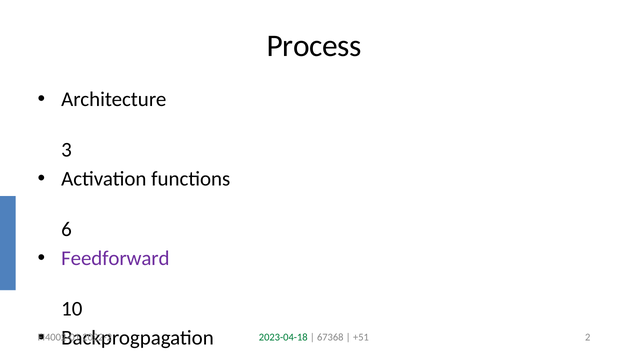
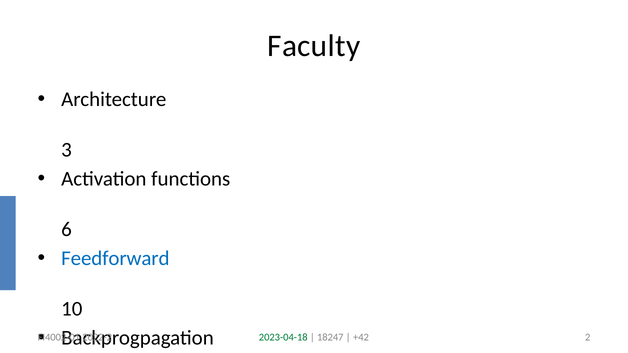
Process: Process -> Faculty
Feedforward colour: purple -> blue
67368: 67368 -> 18247
+51: +51 -> +42
